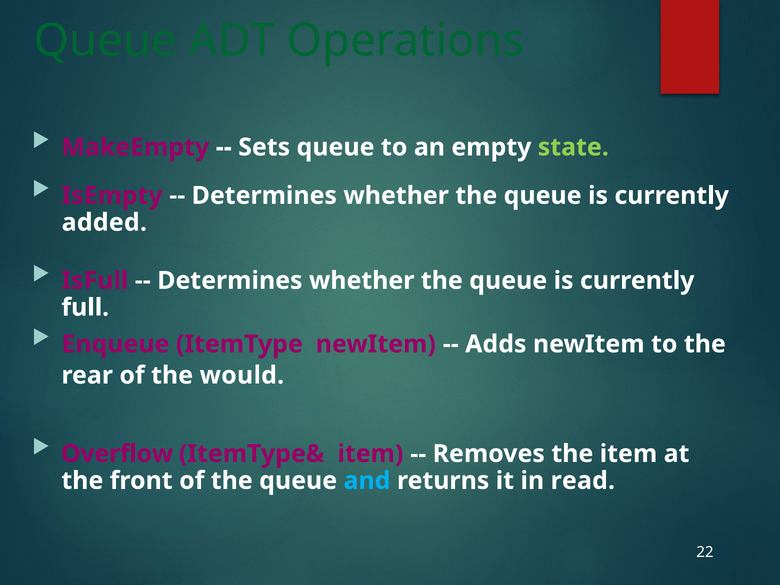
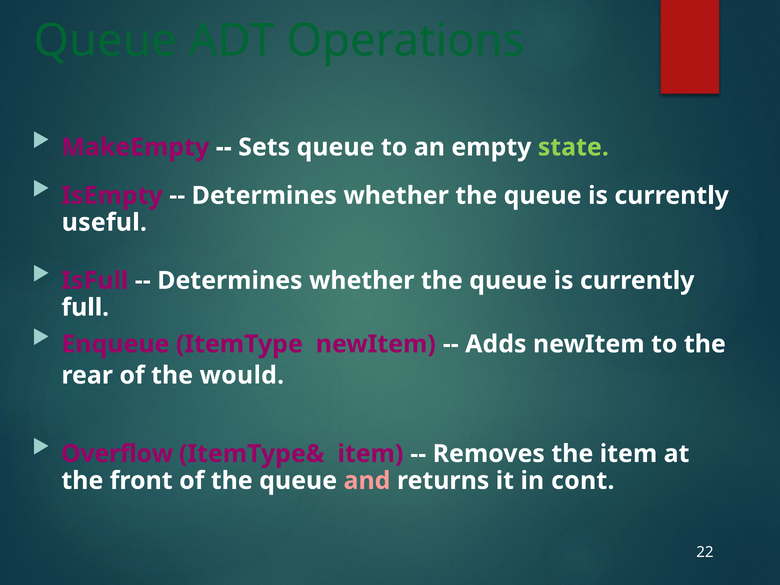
added: added -> useful
and colour: light blue -> pink
read: read -> cont
